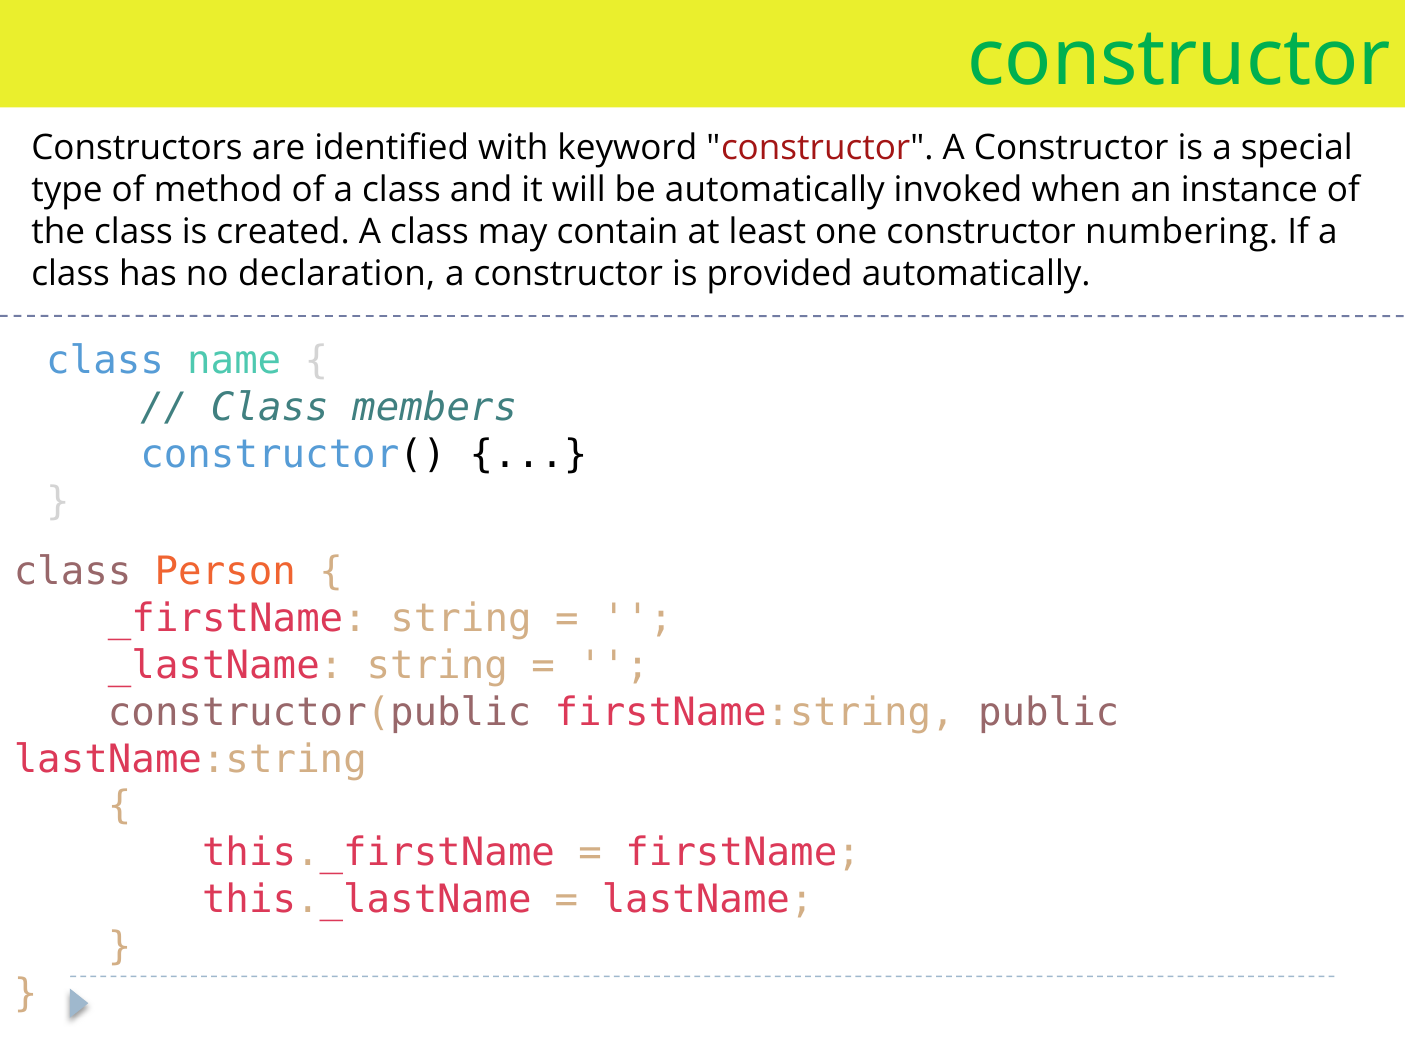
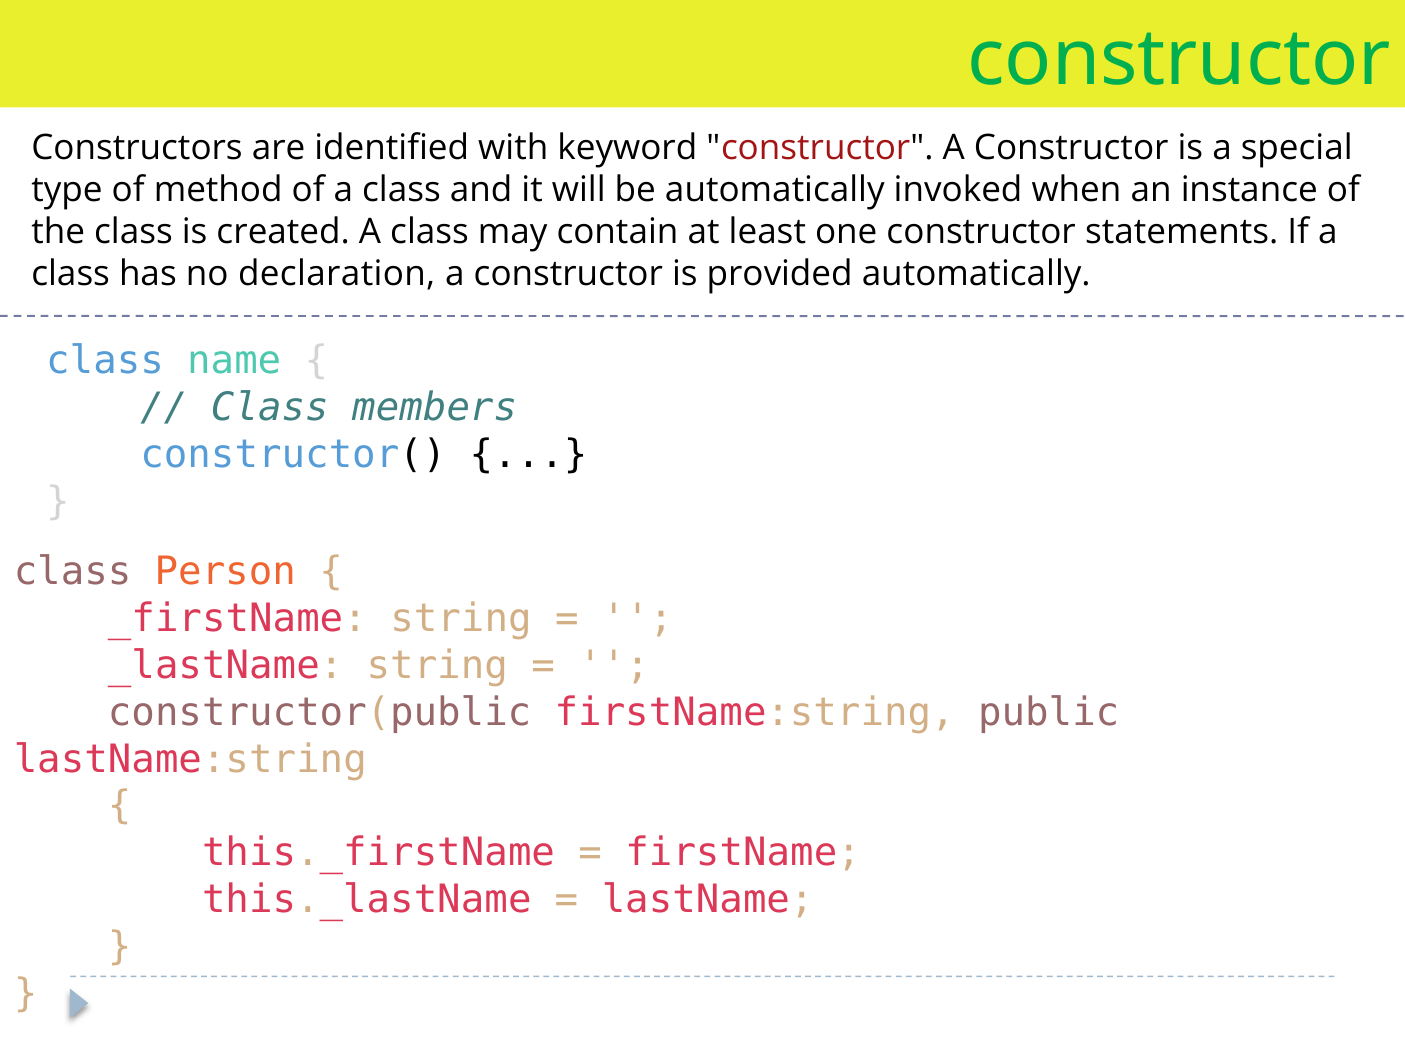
numbering: numbering -> statements
